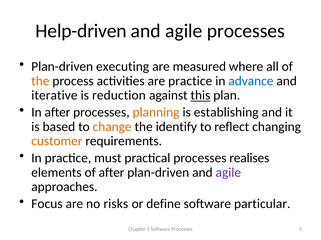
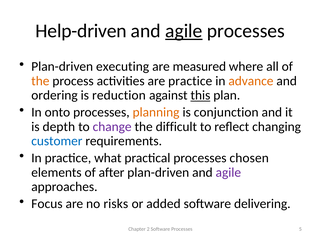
agile at (184, 31) underline: none -> present
advance colour: blue -> orange
iterative: iterative -> ordering
In after: after -> onto
establishing: establishing -> conjunction
based: based -> depth
change colour: orange -> purple
identify: identify -> difficult
customer colour: orange -> blue
must: must -> what
realises: realises -> chosen
define: define -> added
particular: particular -> delivering
